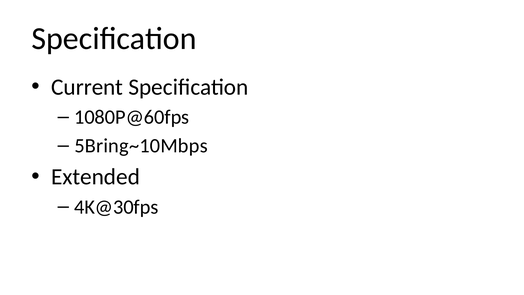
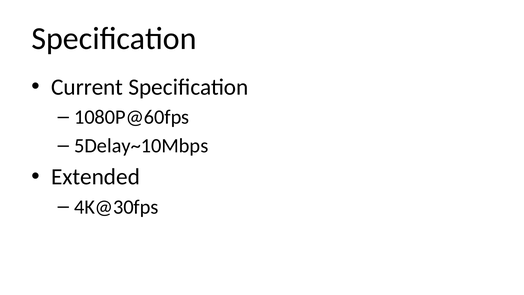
5Bring~10Mbps: 5Bring~10Mbps -> 5Delay~10Mbps
